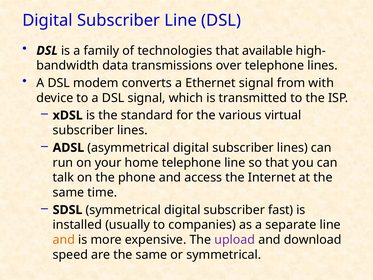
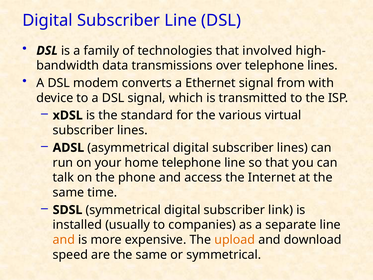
available: available -> involved
fast: fast -> link
upload colour: purple -> orange
